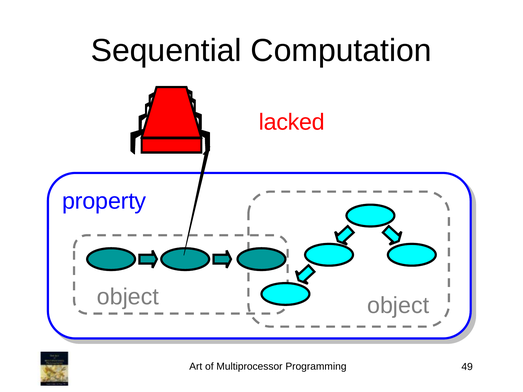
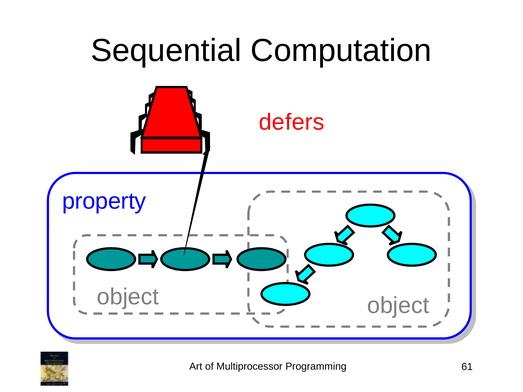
lacked: lacked -> defers
49: 49 -> 61
